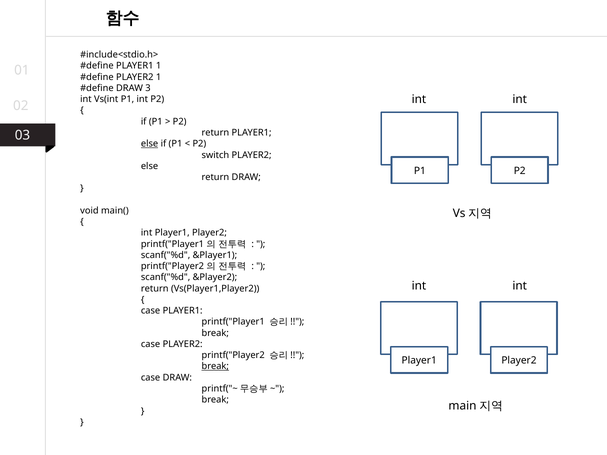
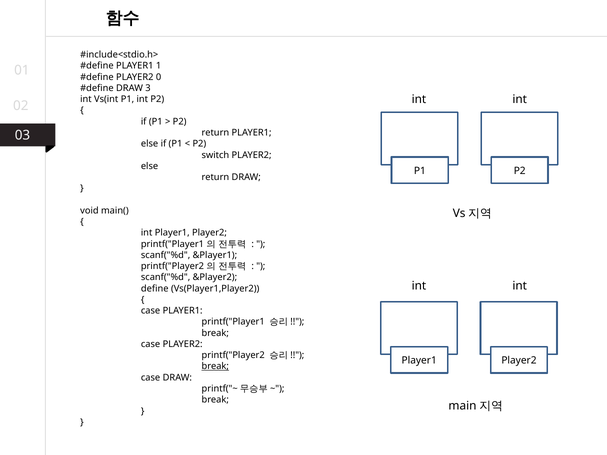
PLAYER2 1: 1 -> 0
else at (150, 144) underline: present -> none
return at (155, 289): return -> define
